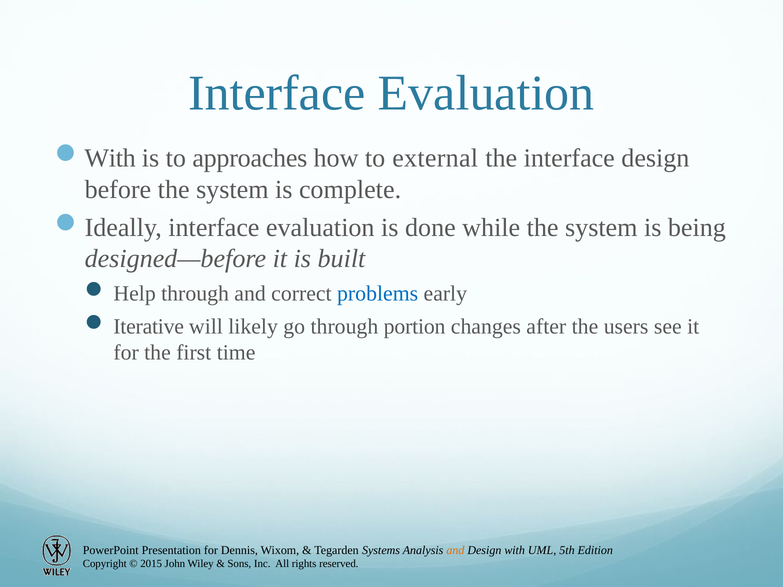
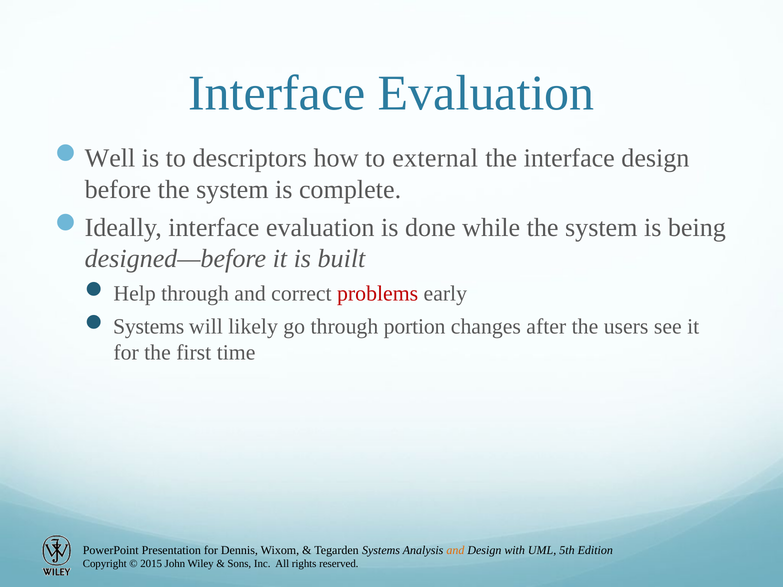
With at (110, 158): With -> Well
approaches: approaches -> descriptors
problems colour: blue -> red
Iterative at (149, 327): Iterative -> Systems
